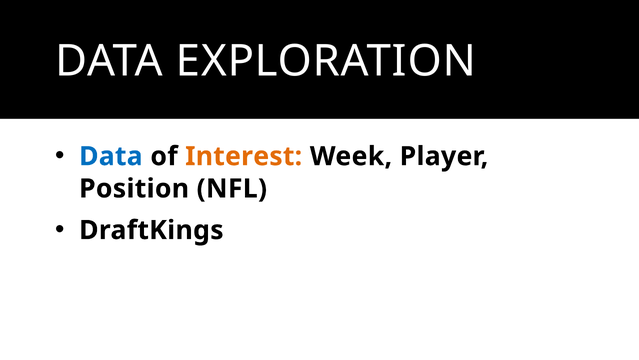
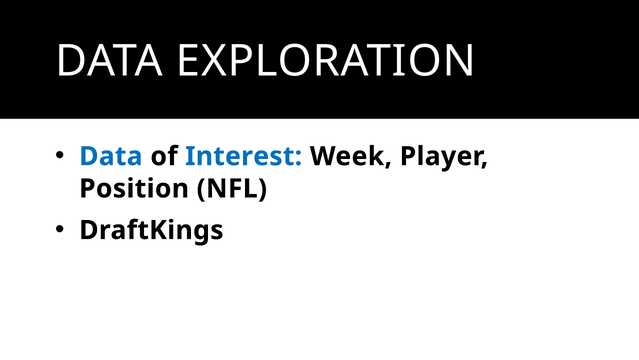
Interest colour: orange -> blue
